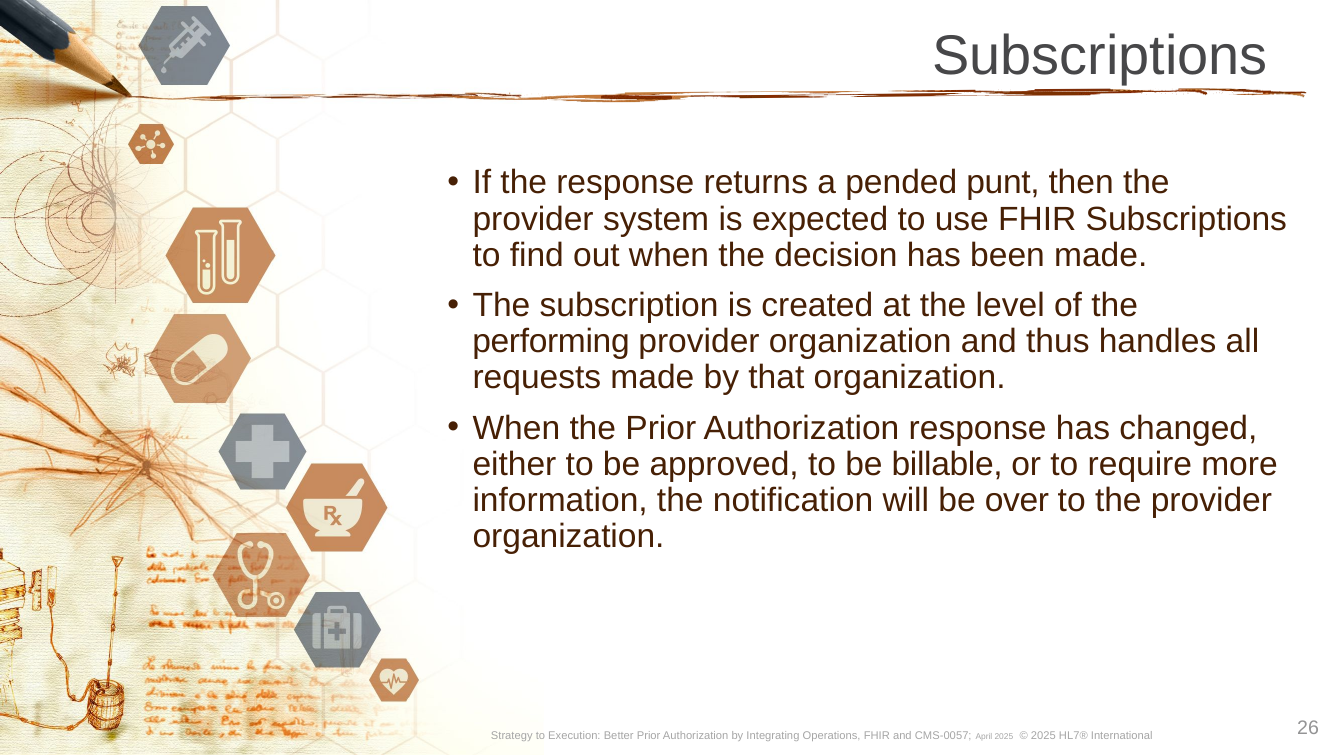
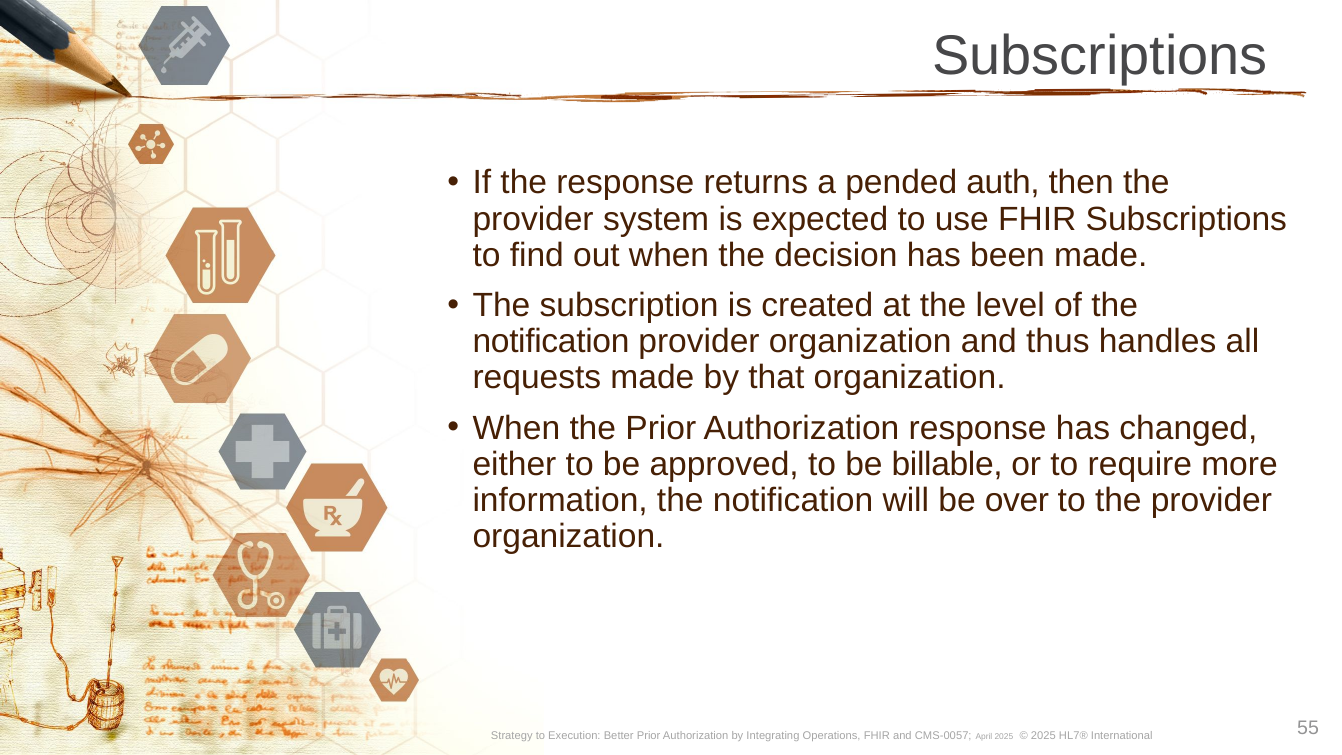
punt: punt -> auth
performing at (551, 342): performing -> notification
26: 26 -> 55
